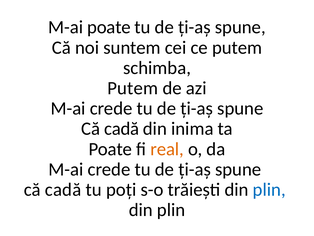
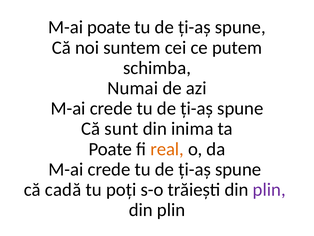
Putem at (133, 88): Putem -> Numai
cadă at (122, 128): cadă -> sunt
plin at (269, 189) colour: blue -> purple
